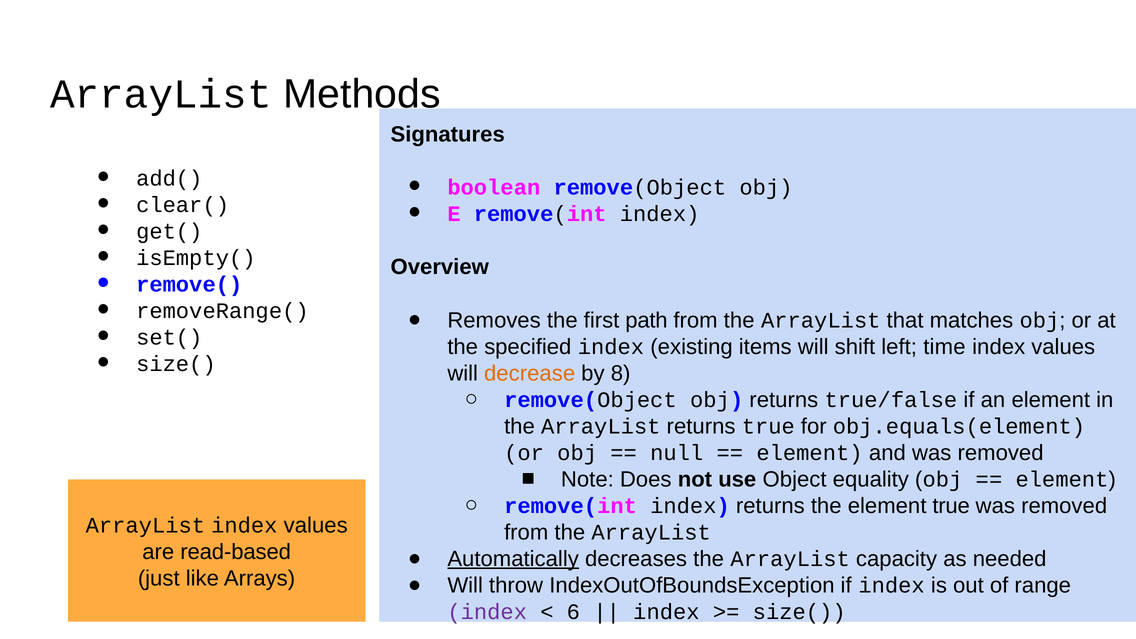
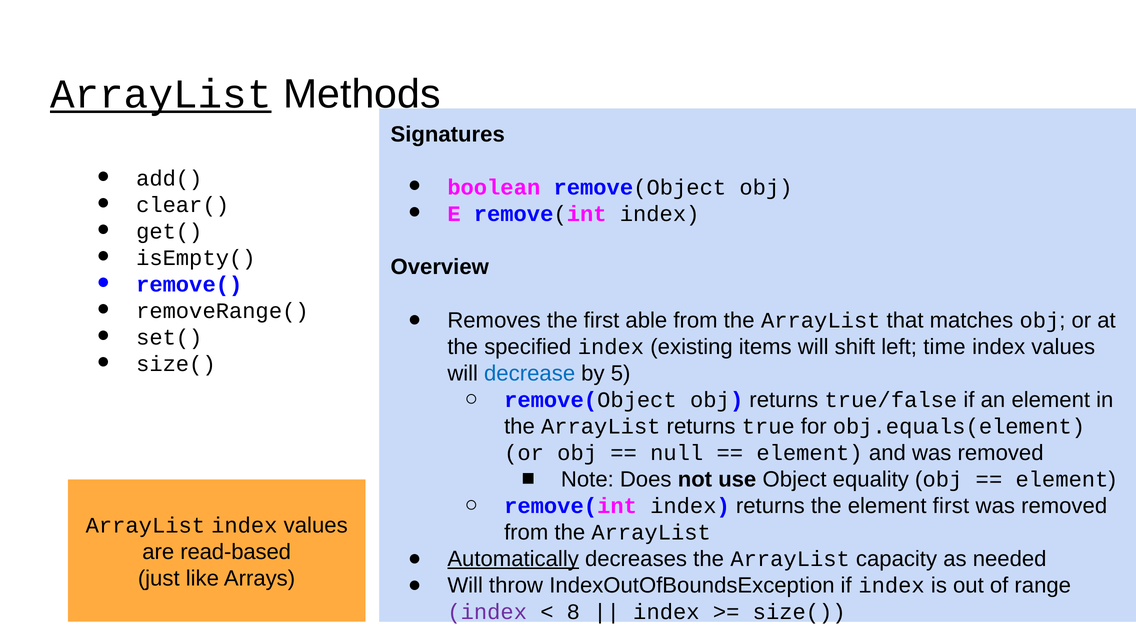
ArrayList at (161, 94) underline: none -> present
path: path -> able
decrease colour: orange -> blue
8: 8 -> 5
element true: true -> first
6: 6 -> 8
